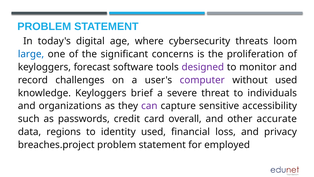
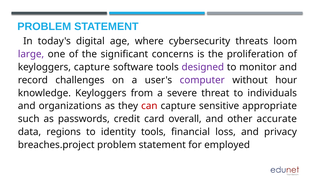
large colour: blue -> purple
keyloggers forecast: forecast -> capture
without used: used -> hour
brief: brief -> from
can colour: purple -> red
accessibility: accessibility -> appropriate
identity used: used -> tools
